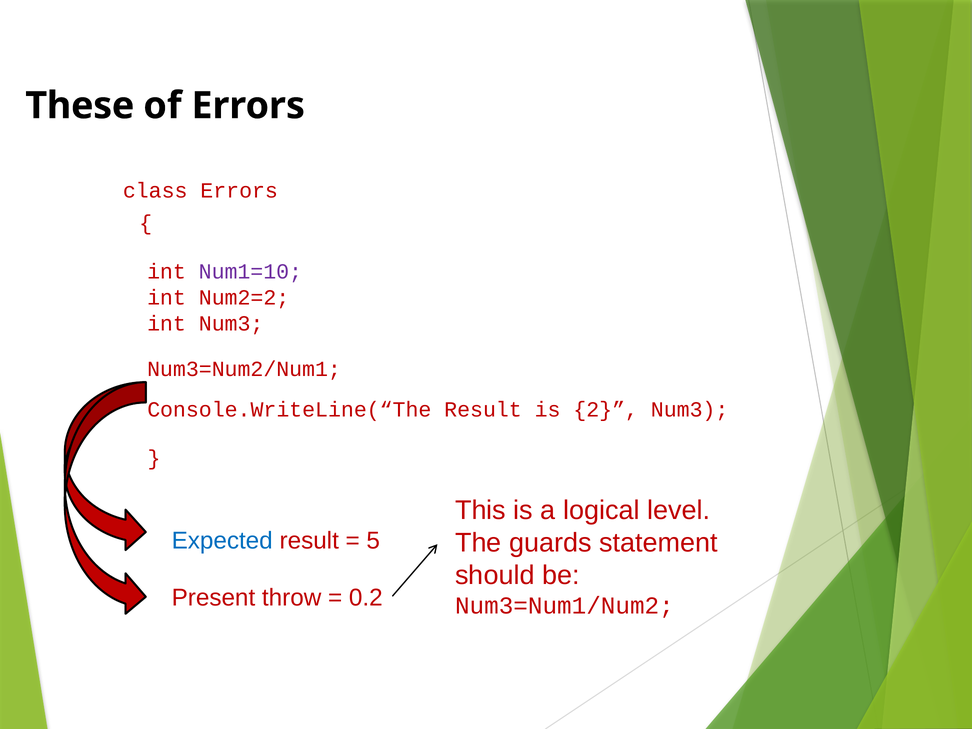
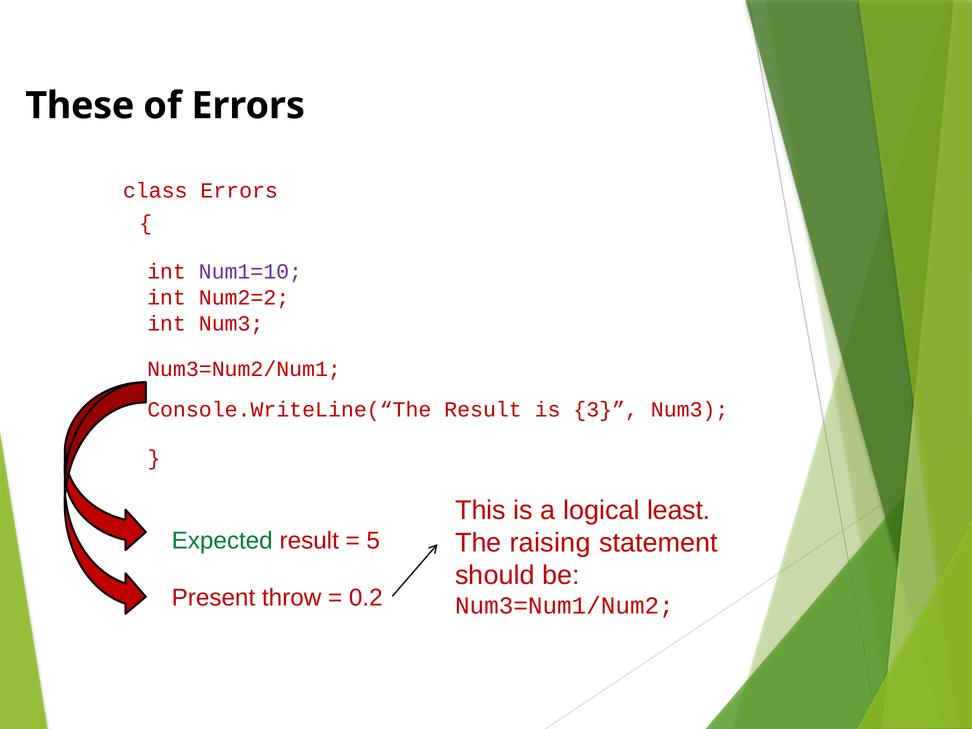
2: 2 -> 3
level: level -> least
Expected colour: blue -> green
guards: guards -> raising
